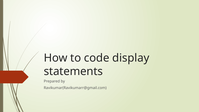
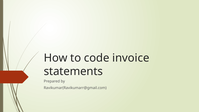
display: display -> invoice
